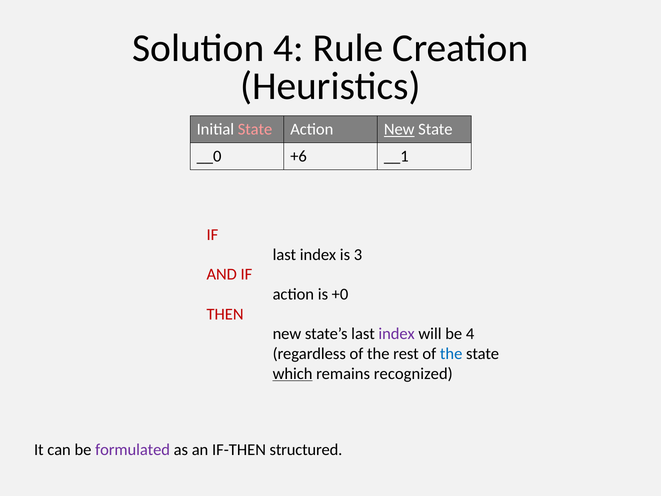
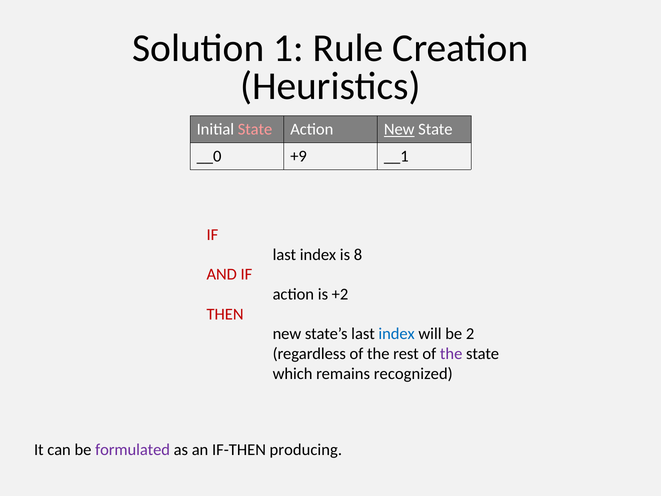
Solution 4: 4 -> 1
+6: +6 -> +9
3: 3 -> 8
+0: +0 -> +2
index at (397, 334) colour: purple -> blue
be 4: 4 -> 2
the at (451, 354) colour: blue -> purple
which underline: present -> none
structured: structured -> producing
